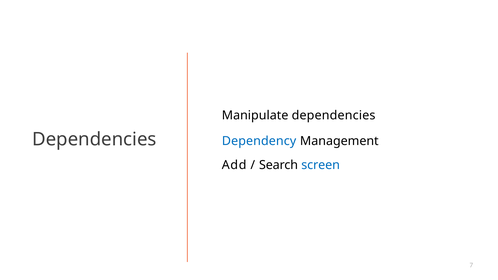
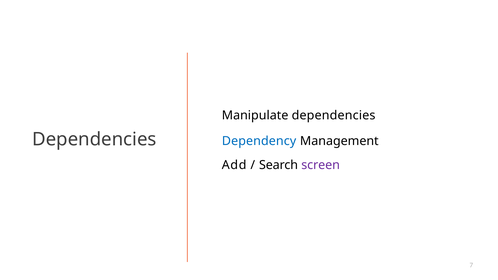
screen colour: blue -> purple
